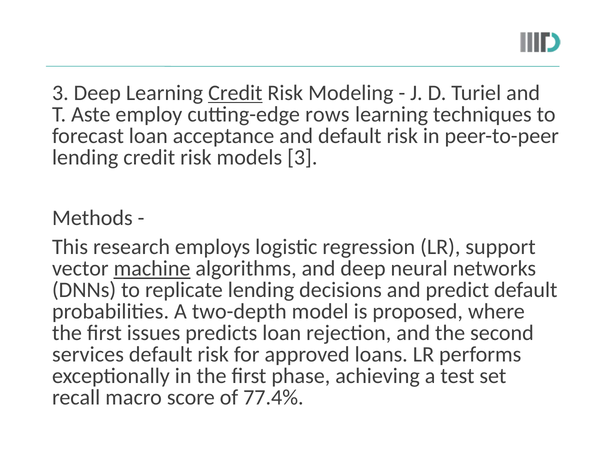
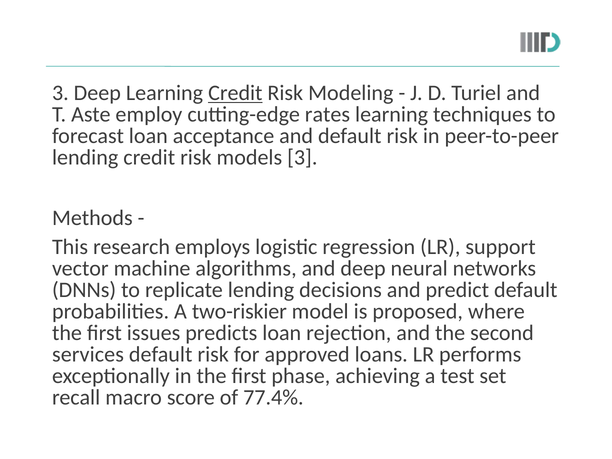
rows: rows -> rates
machine underline: present -> none
two-depth: two-depth -> two-riskier
